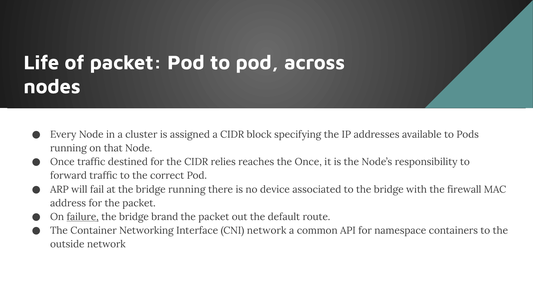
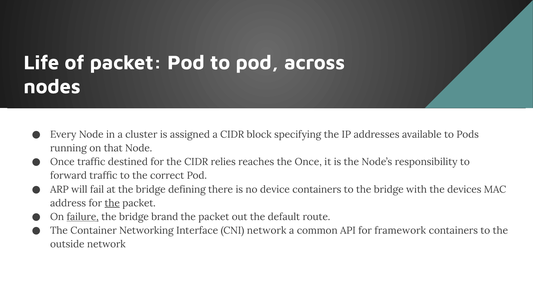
bridge running: running -> defining
device associated: associated -> containers
firewall: firewall -> devices
the at (112, 203) underline: none -> present
namespace: namespace -> framework
